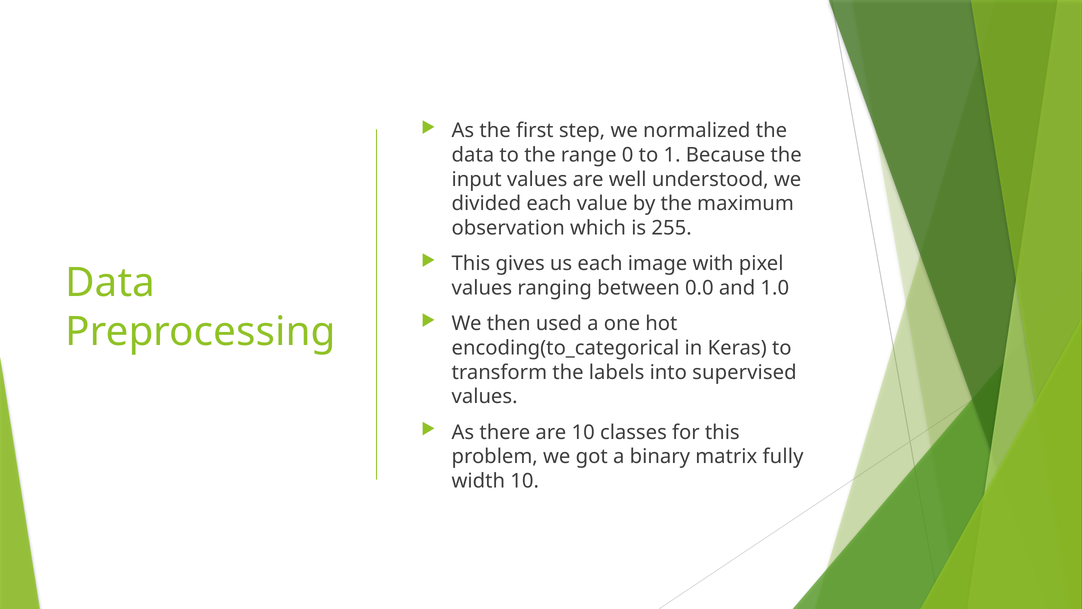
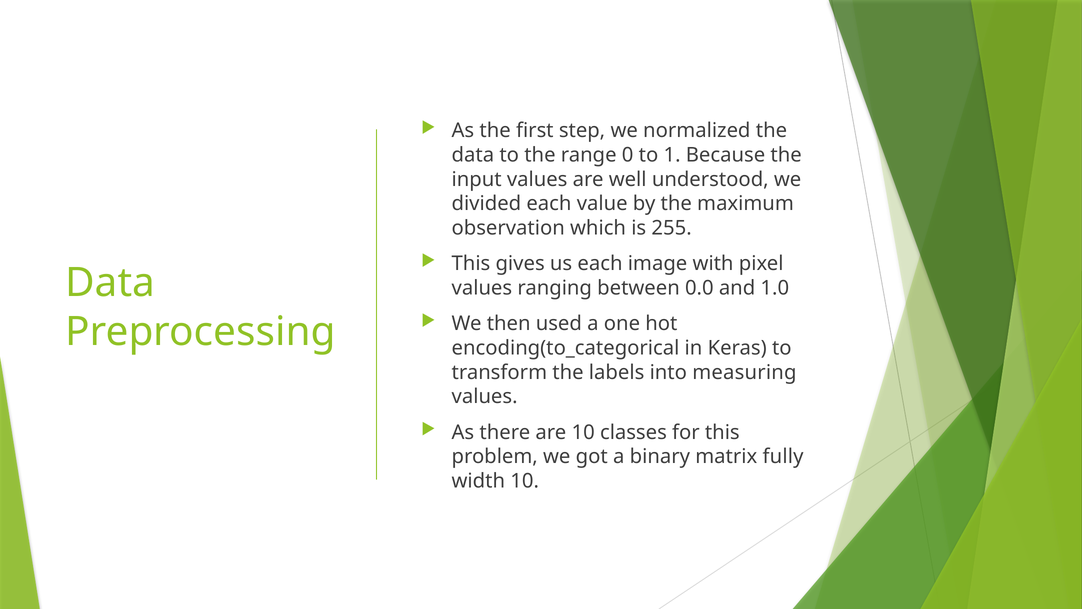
supervised: supervised -> measuring
